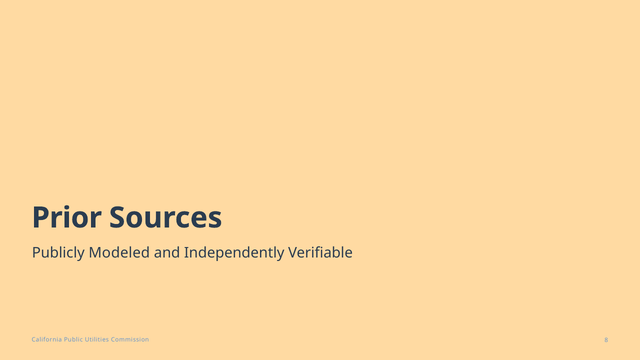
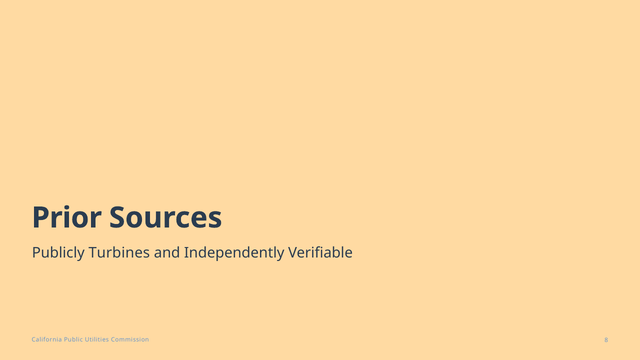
Modeled: Modeled -> Turbines
